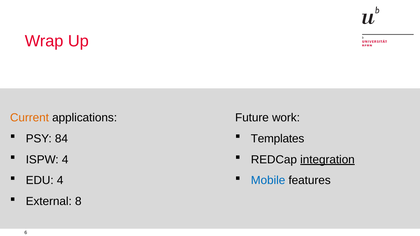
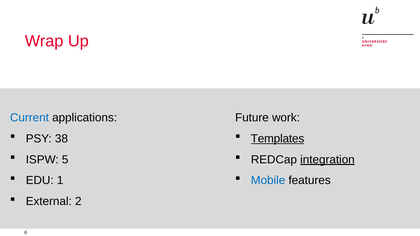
Current colour: orange -> blue
84: 84 -> 38
Templates underline: none -> present
ISPW 4: 4 -> 5
EDU 4: 4 -> 1
8: 8 -> 2
